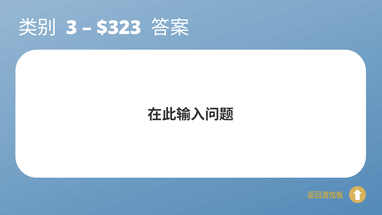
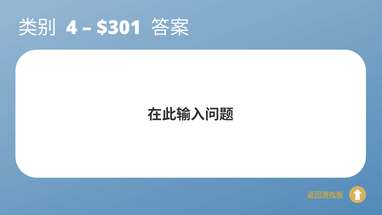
3: 3 -> 4
$323: $323 -> $301
